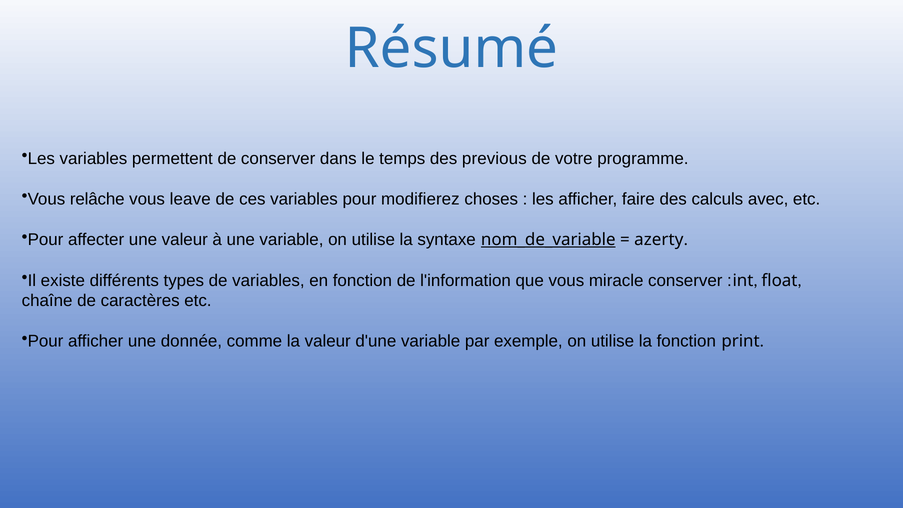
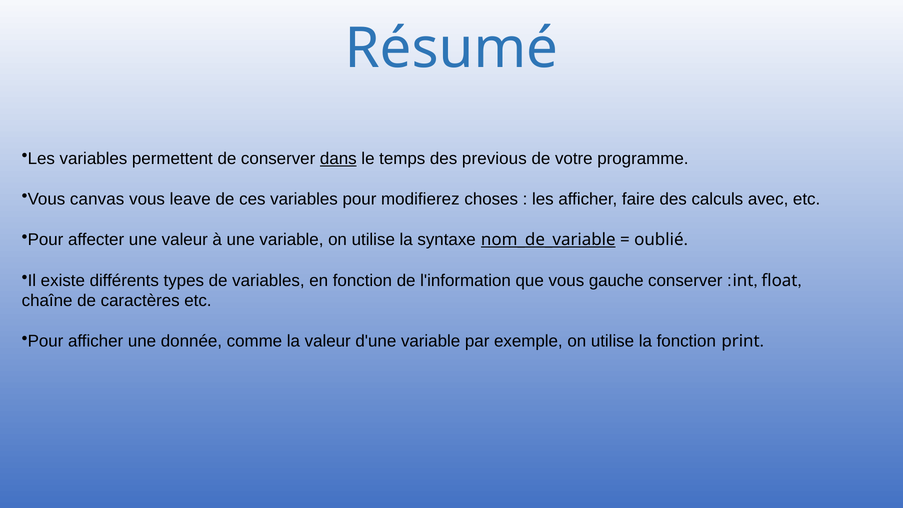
dans underline: none -> present
relâche: relâche -> canvas
azerty: azerty -> oublié
miracle: miracle -> gauche
